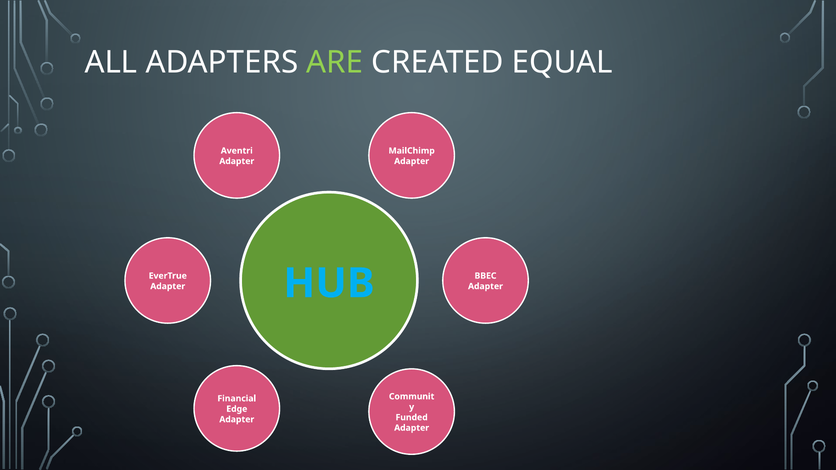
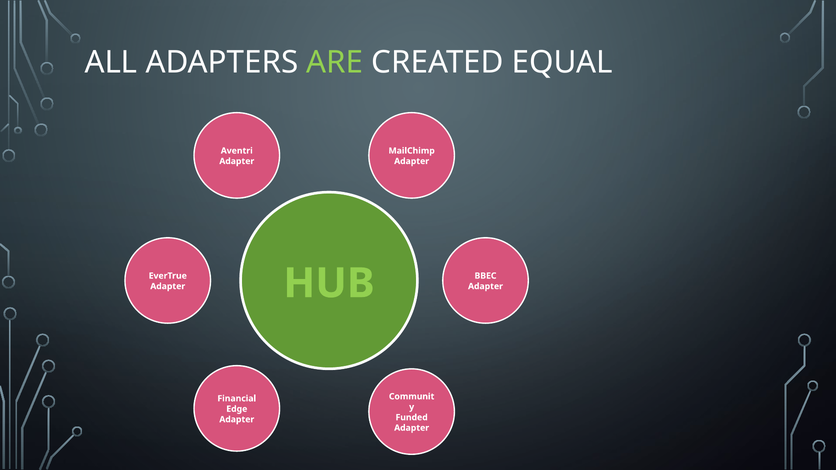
HUB colour: light blue -> light green
